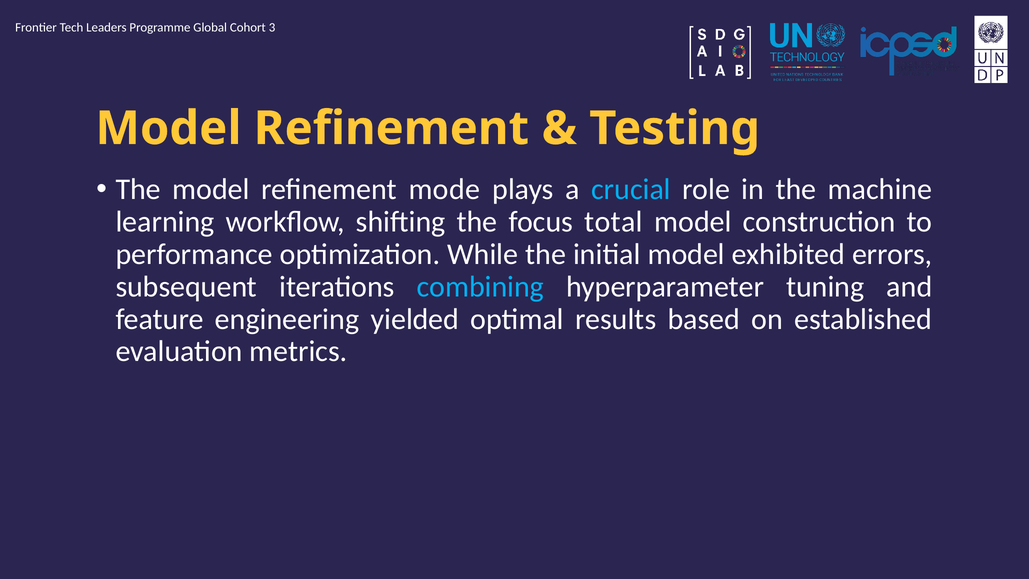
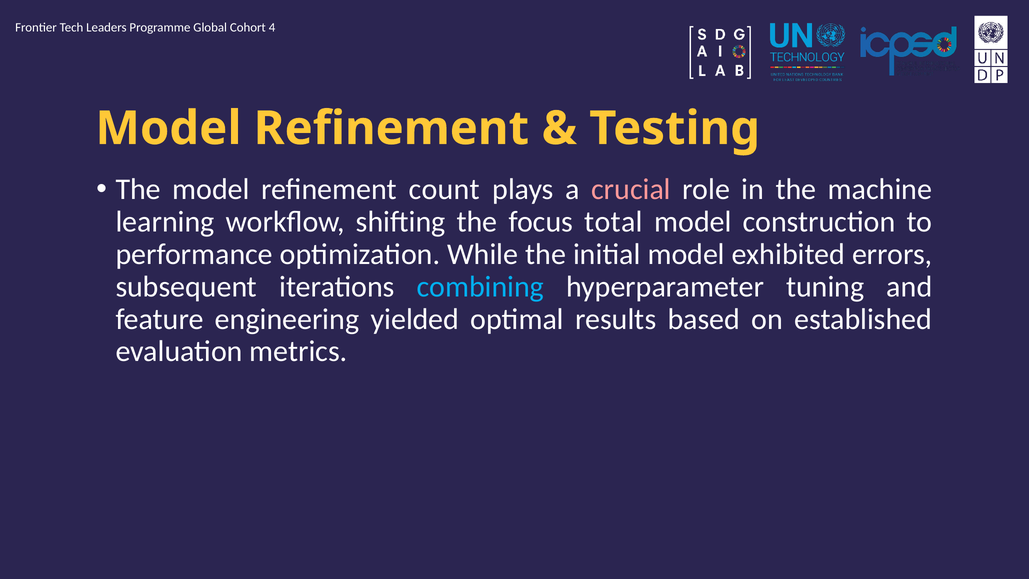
3: 3 -> 4
mode: mode -> count
crucial colour: light blue -> pink
